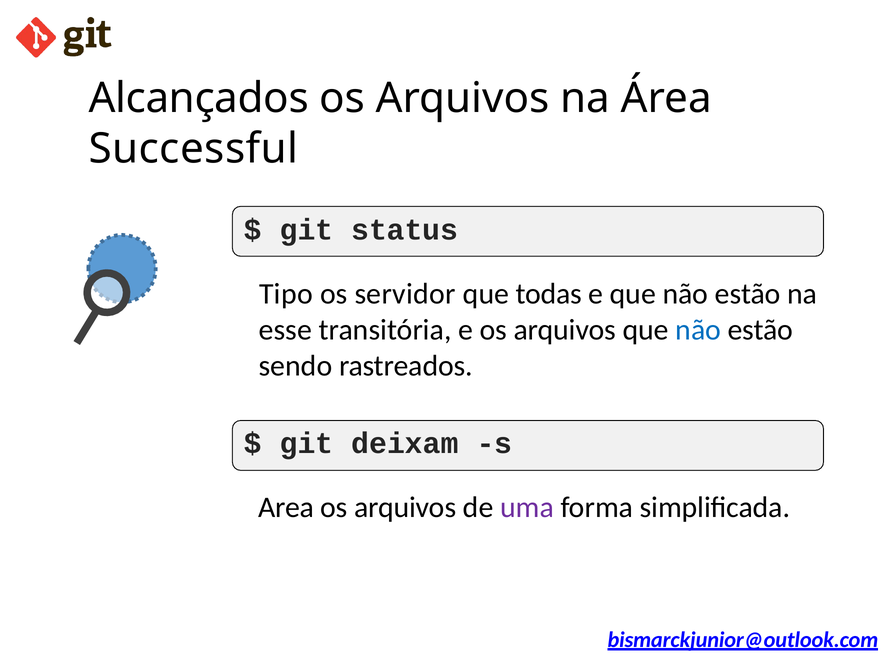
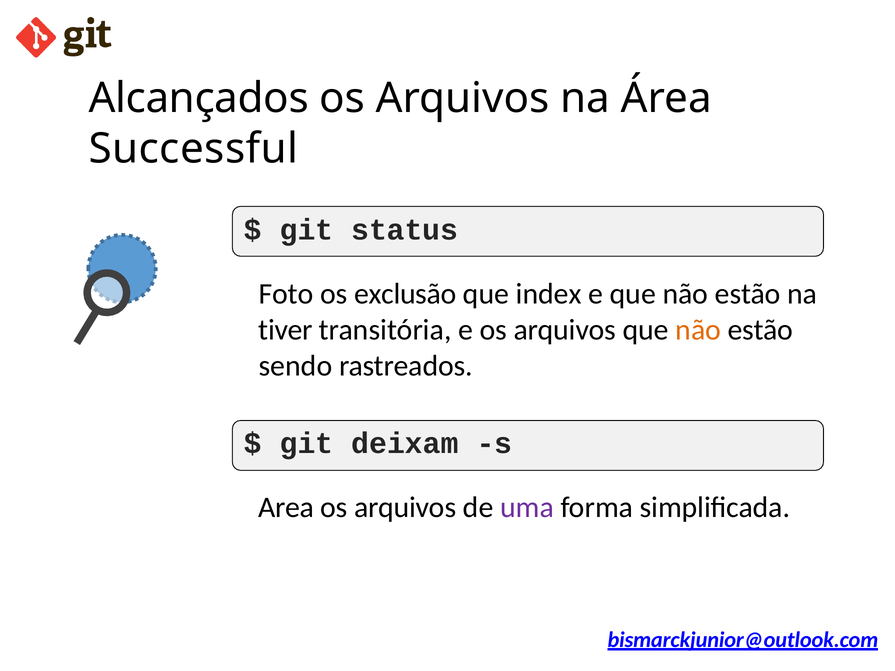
Tipo: Tipo -> Foto
servidor: servidor -> exclusão
todas: todas -> index
esse: esse -> tiver
não at (698, 330) colour: blue -> orange
